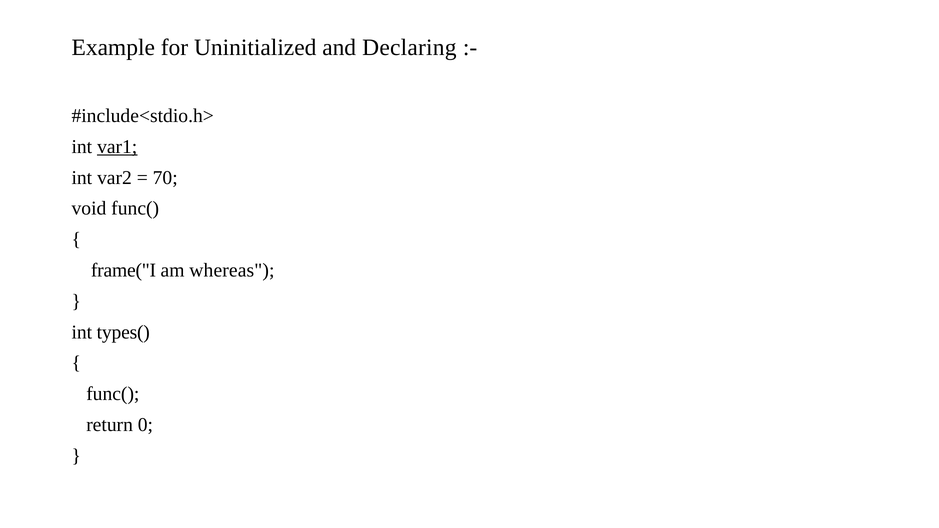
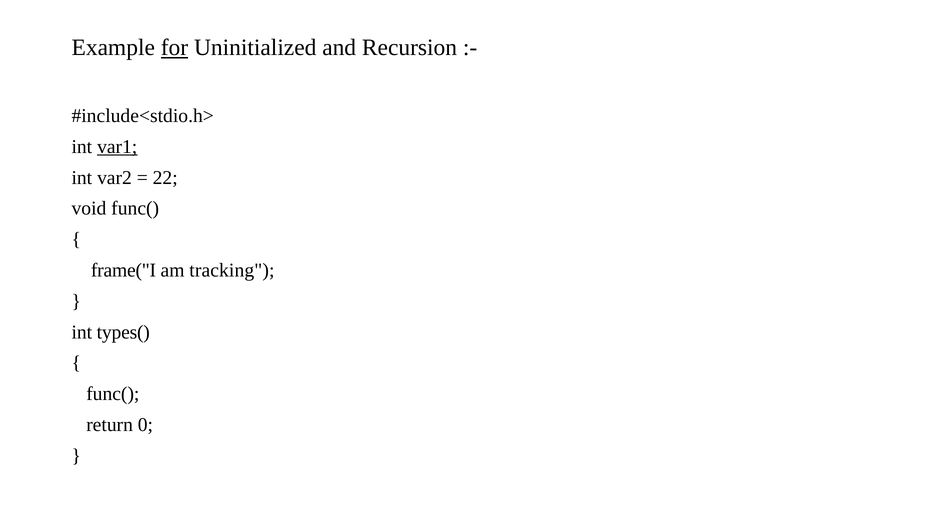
for underline: none -> present
Declaring: Declaring -> Recursion
70: 70 -> 22
whereas: whereas -> tracking
